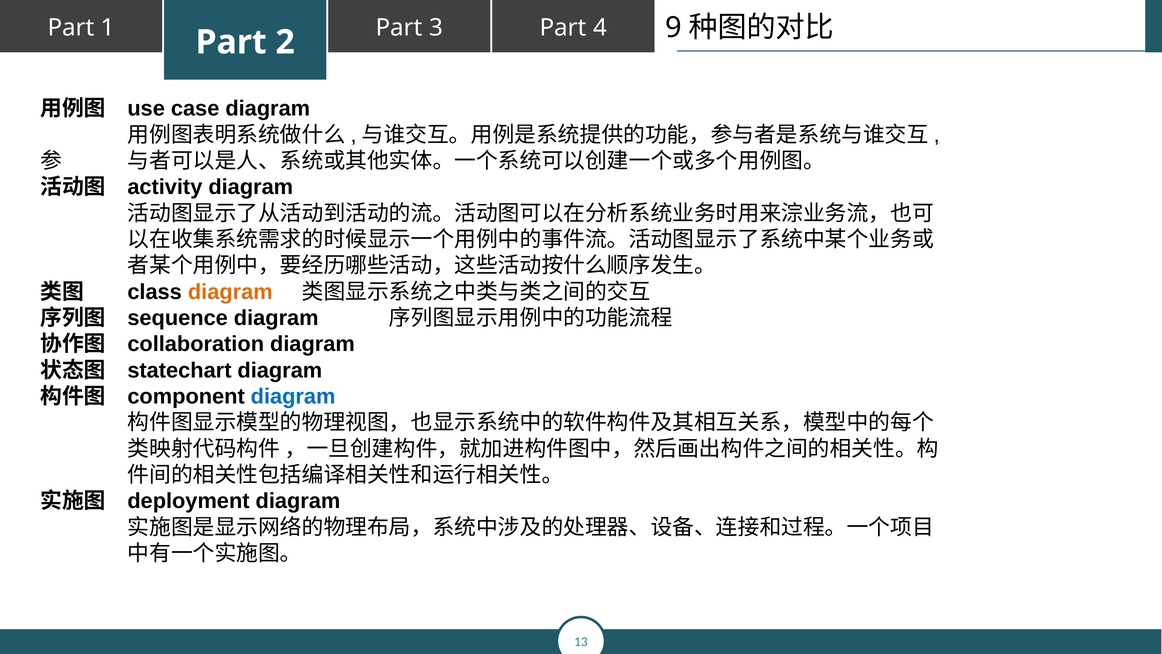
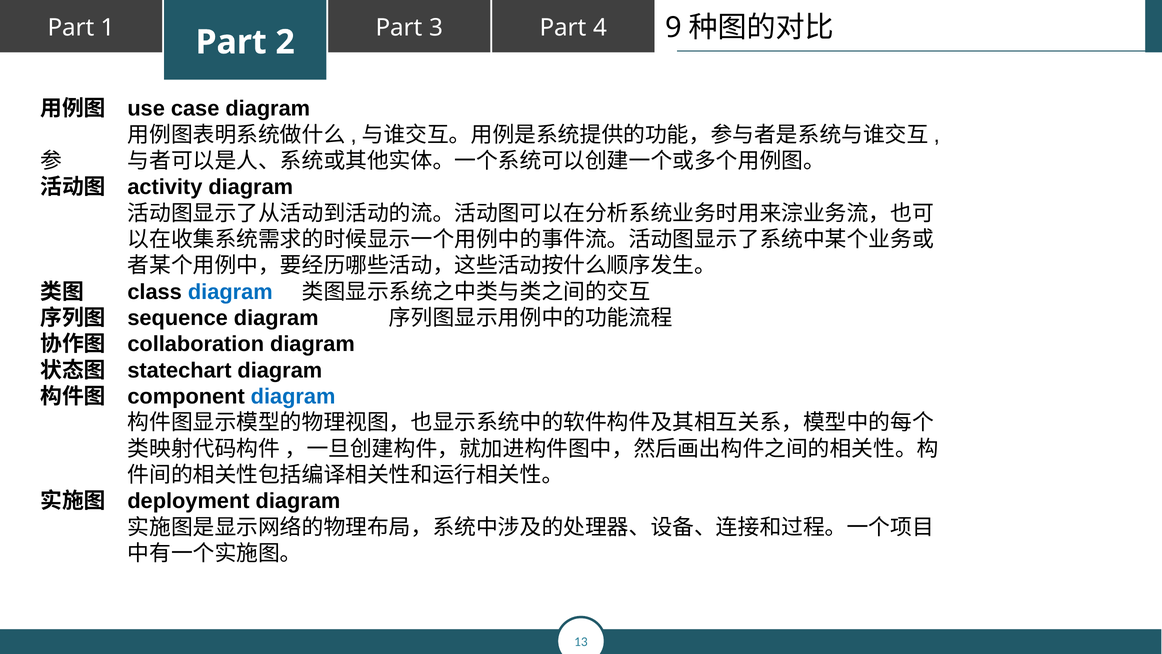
diagram at (230, 292) colour: orange -> blue
